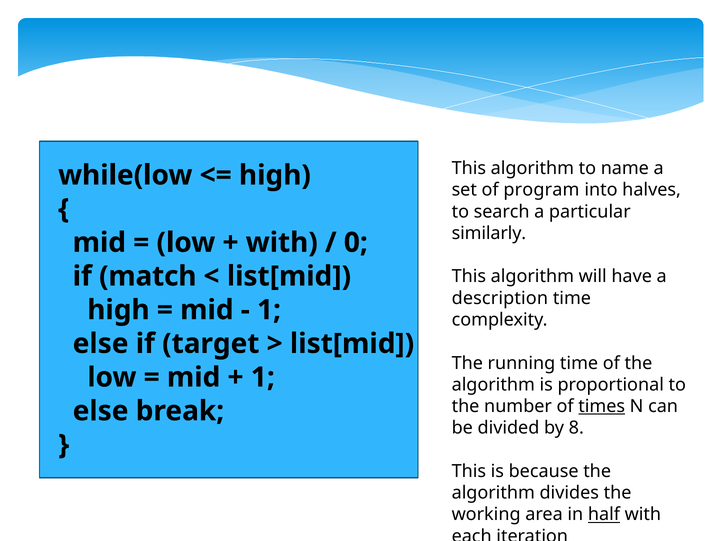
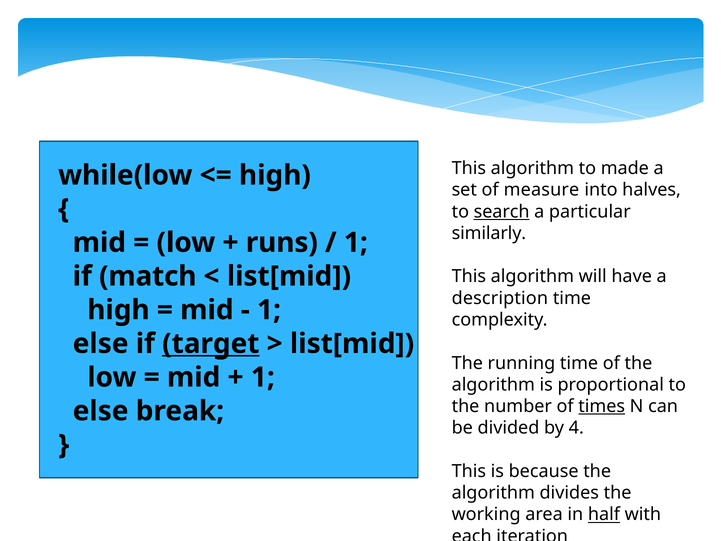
name: name -> made
program: program -> measure
search underline: none -> present
with at (282, 242): with -> runs
0 at (356, 242): 0 -> 1
target underline: none -> present
8: 8 -> 4
